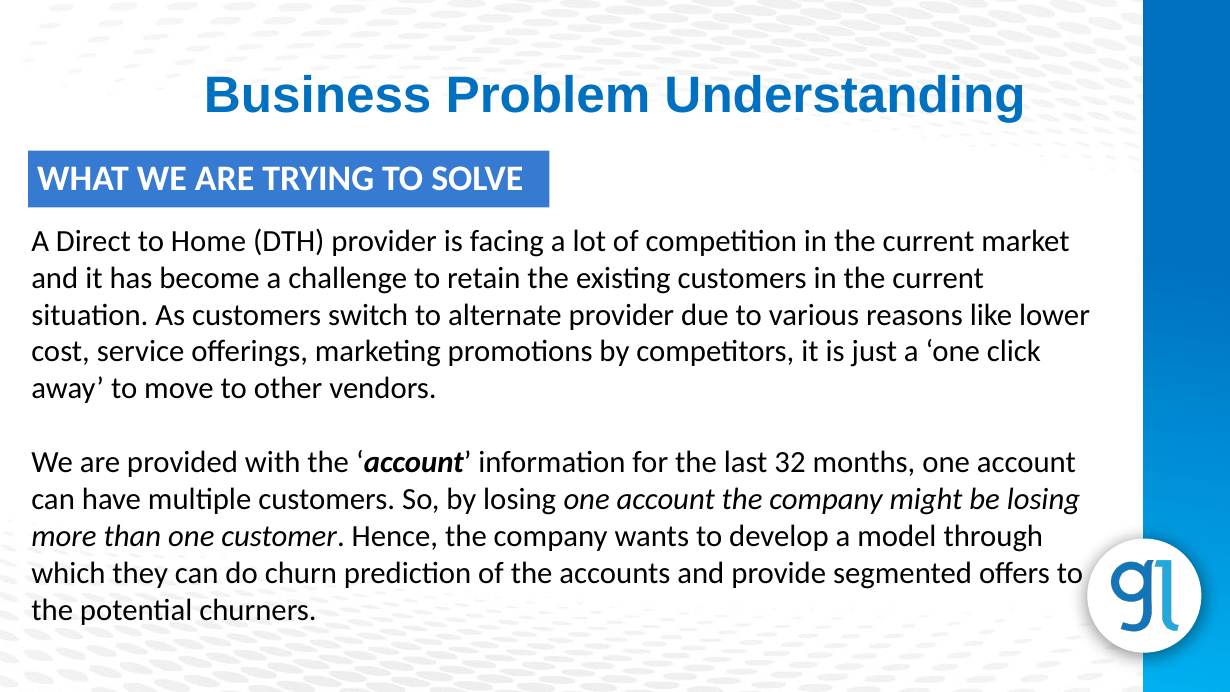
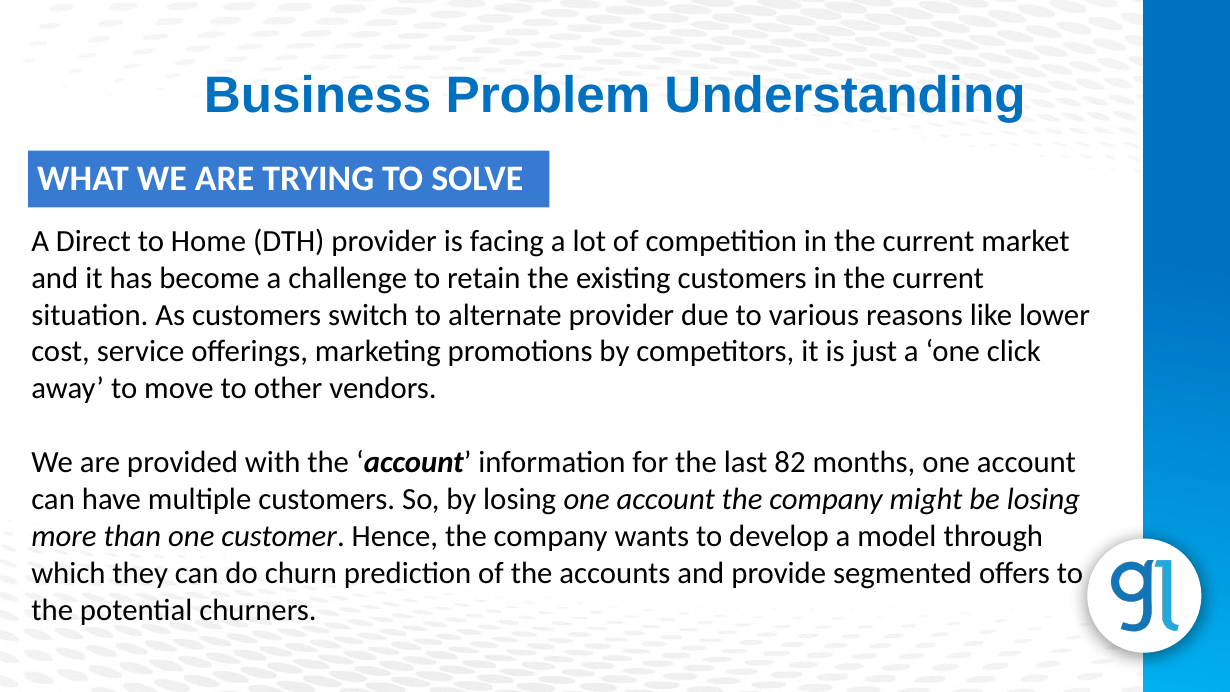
32: 32 -> 82
